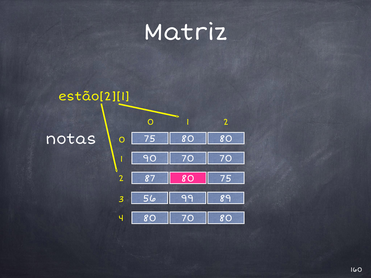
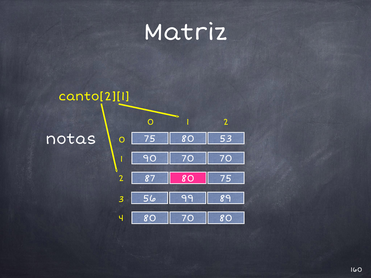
estão[2][1: estão[2][1 -> canto[2][1
80 80: 80 -> 53
